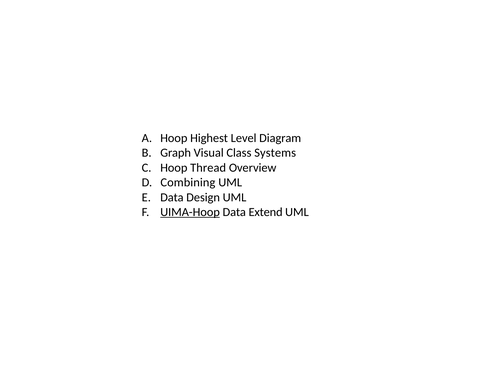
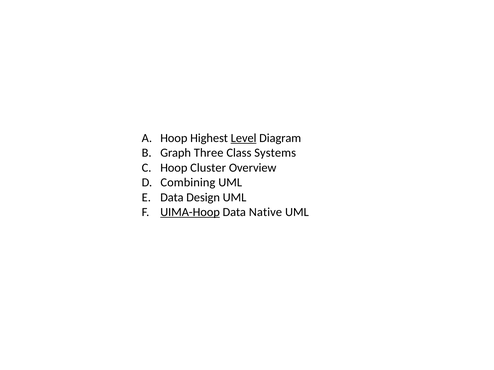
Level underline: none -> present
Visual: Visual -> Three
Thread: Thread -> Cluster
Extend: Extend -> Native
